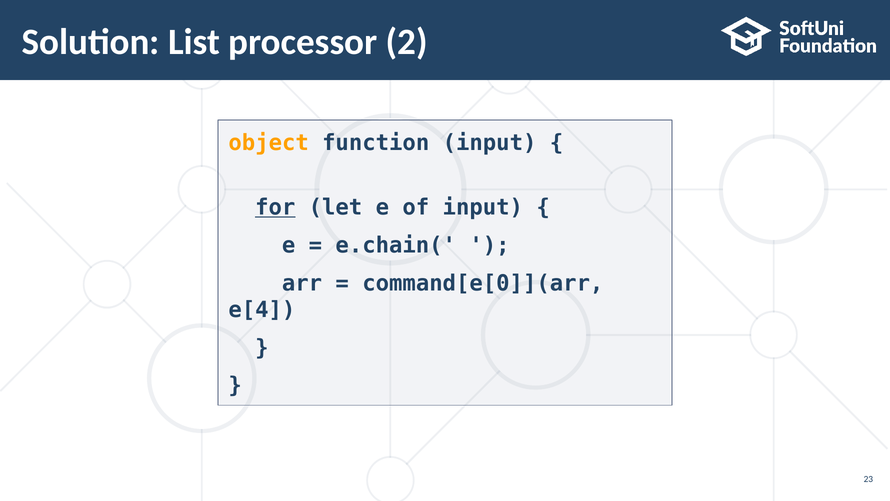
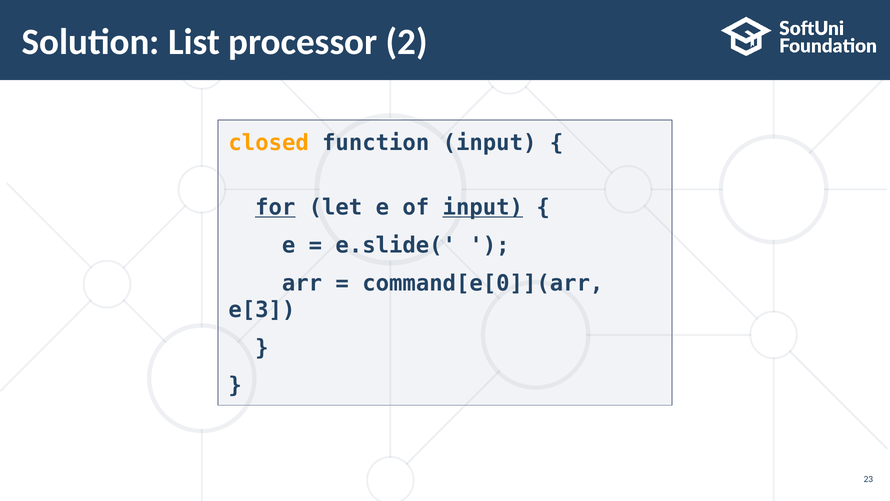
object: object -> closed
input at (483, 207) underline: none -> present
e.chain(: e.chain( -> e.slide(
e[4: e[4 -> e[3
